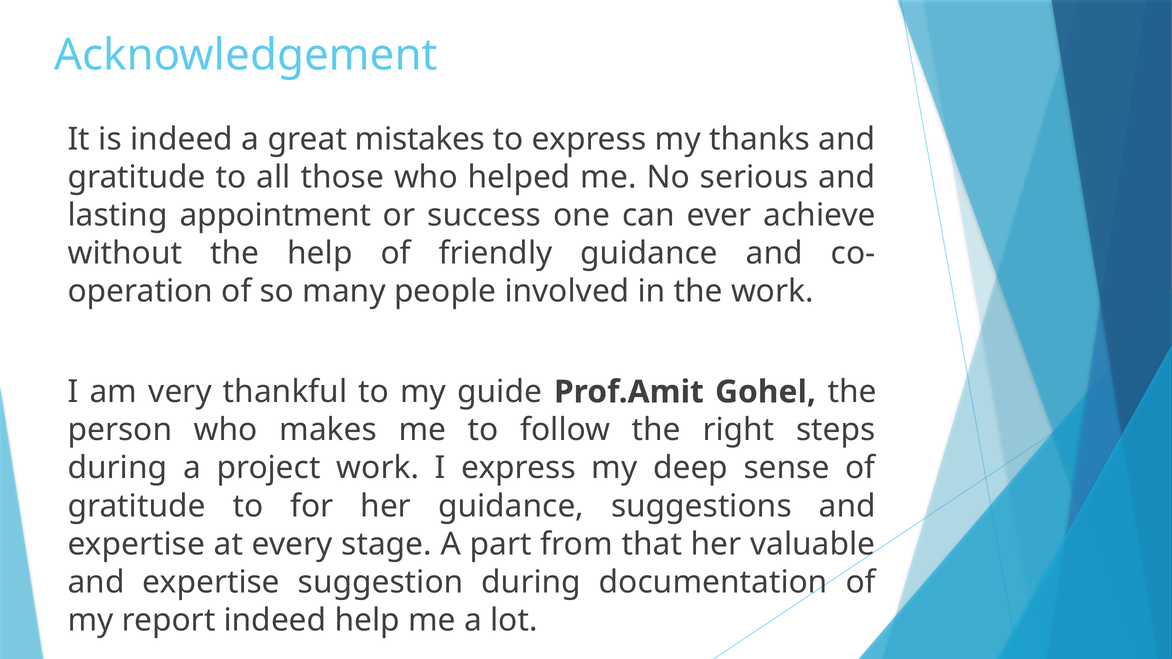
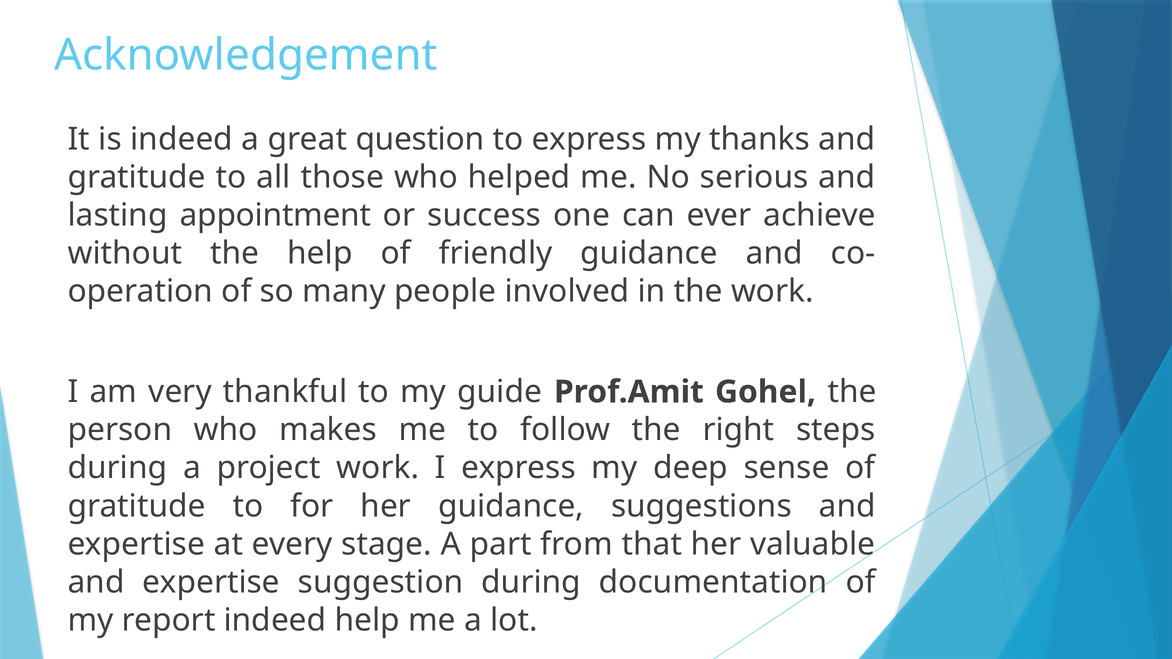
mistakes: mistakes -> question
